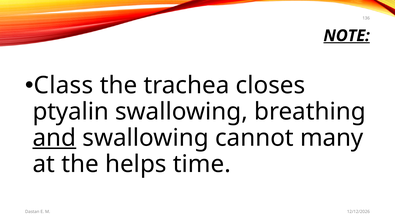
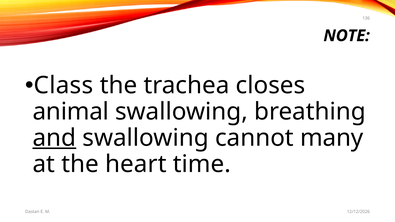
NOTE underline: present -> none
ptyalin: ptyalin -> animal
helps: helps -> heart
